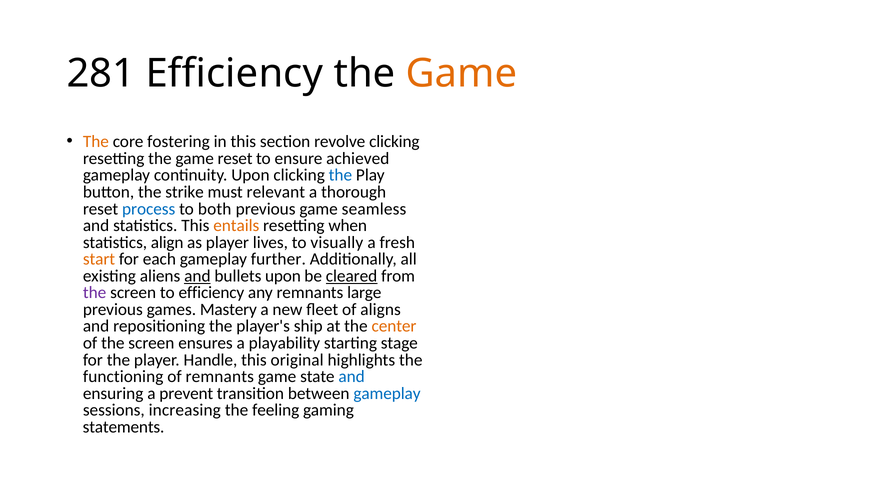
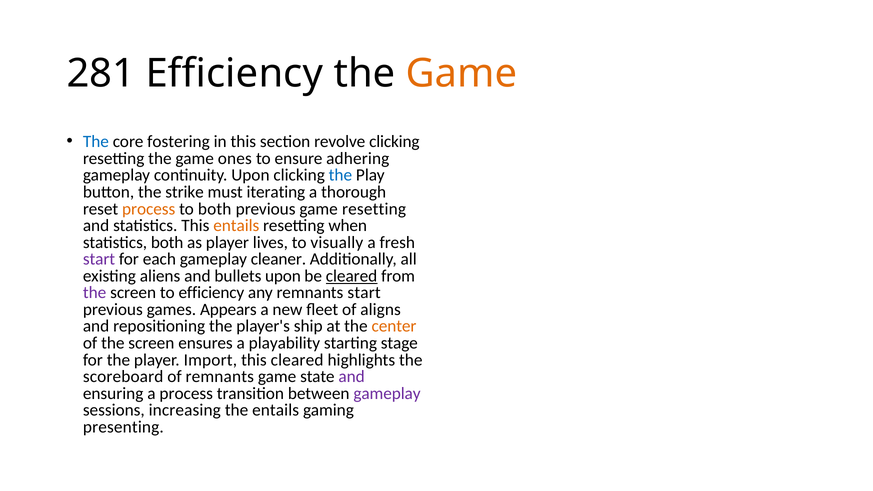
The at (96, 142) colour: orange -> blue
game reset: reset -> ones
achieved: achieved -> adhering
relevant: relevant -> iterating
process at (149, 209) colour: blue -> orange
game seamless: seamless -> resetting
statistics align: align -> both
start at (99, 259) colour: orange -> purple
further: further -> cleaner
and at (197, 276) underline: present -> none
remnants large: large -> start
Mastery: Mastery -> Appears
Handle: Handle -> Import
this original: original -> cleared
functioning: functioning -> scoreboard
and at (352, 377) colour: blue -> purple
a prevent: prevent -> process
gameplay at (387, 393) colour: blue -> purple
the feeling: feeling -> entails
statements: statements -> presenting
